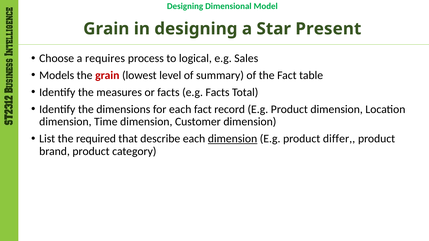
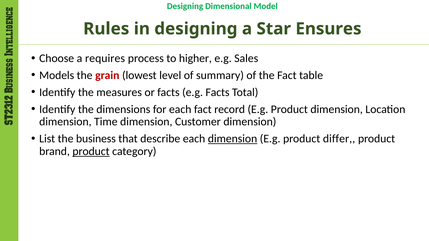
Grain at (106, 29): Grain -> Rules
Present: Present -> Ensures
logical: logical -> higher
required: required -> business
product at (91, 151) underline: none -> present
